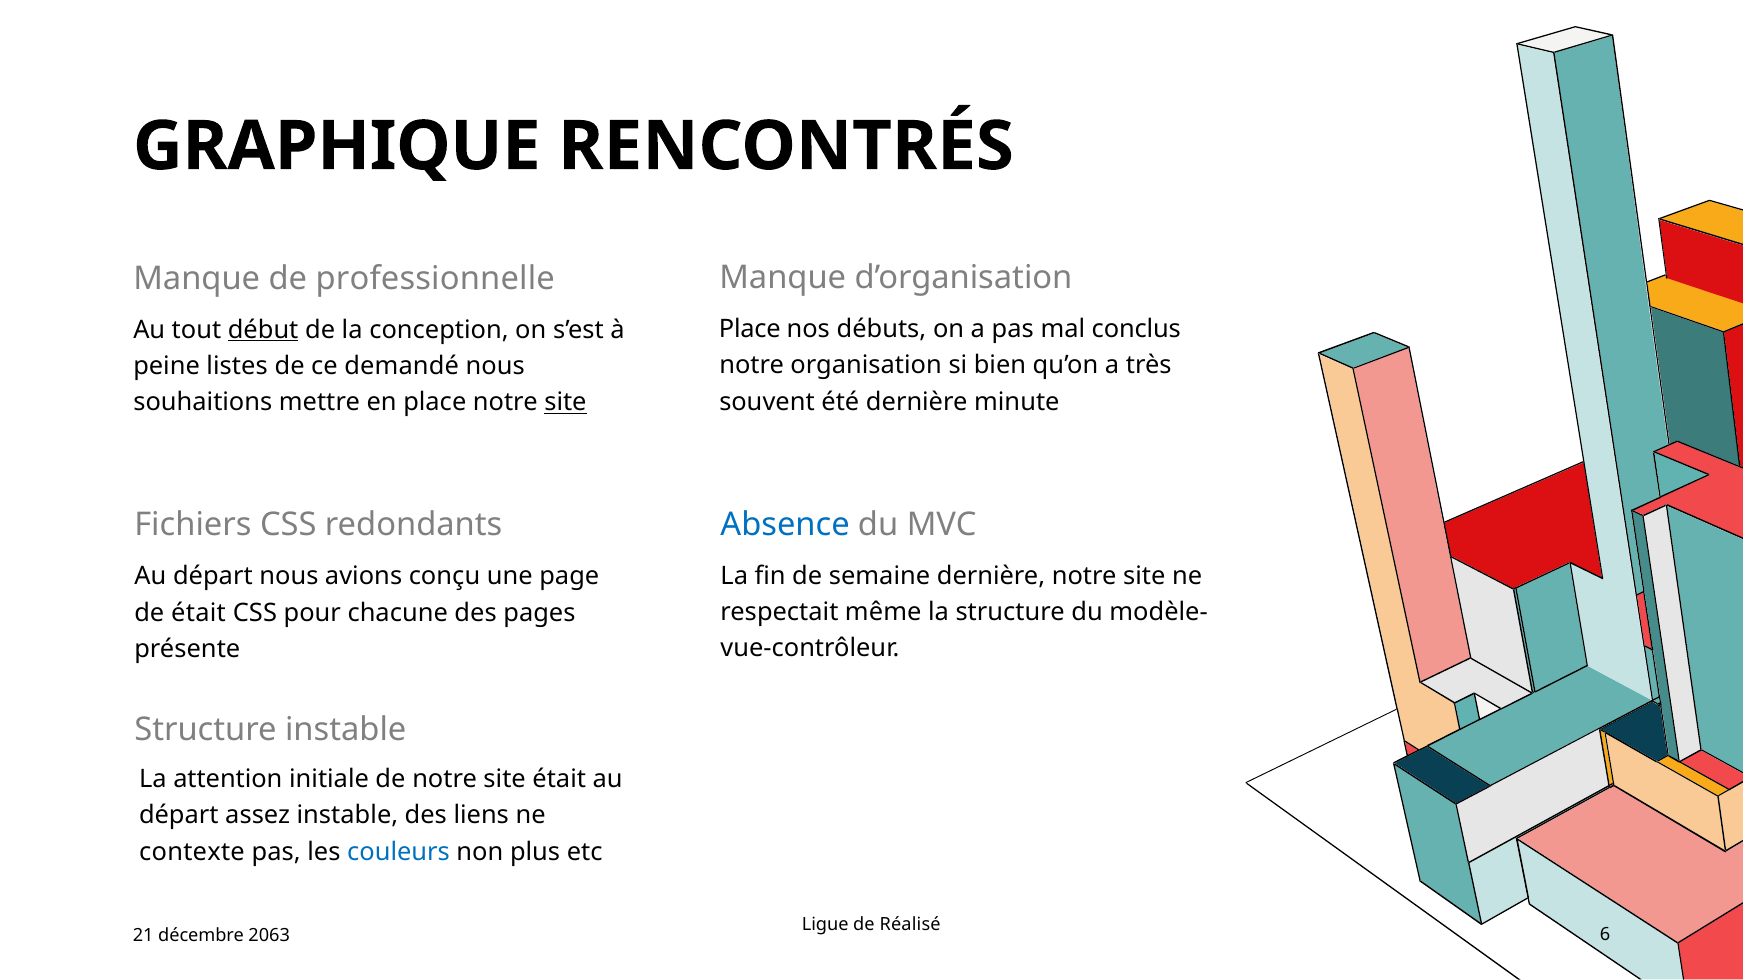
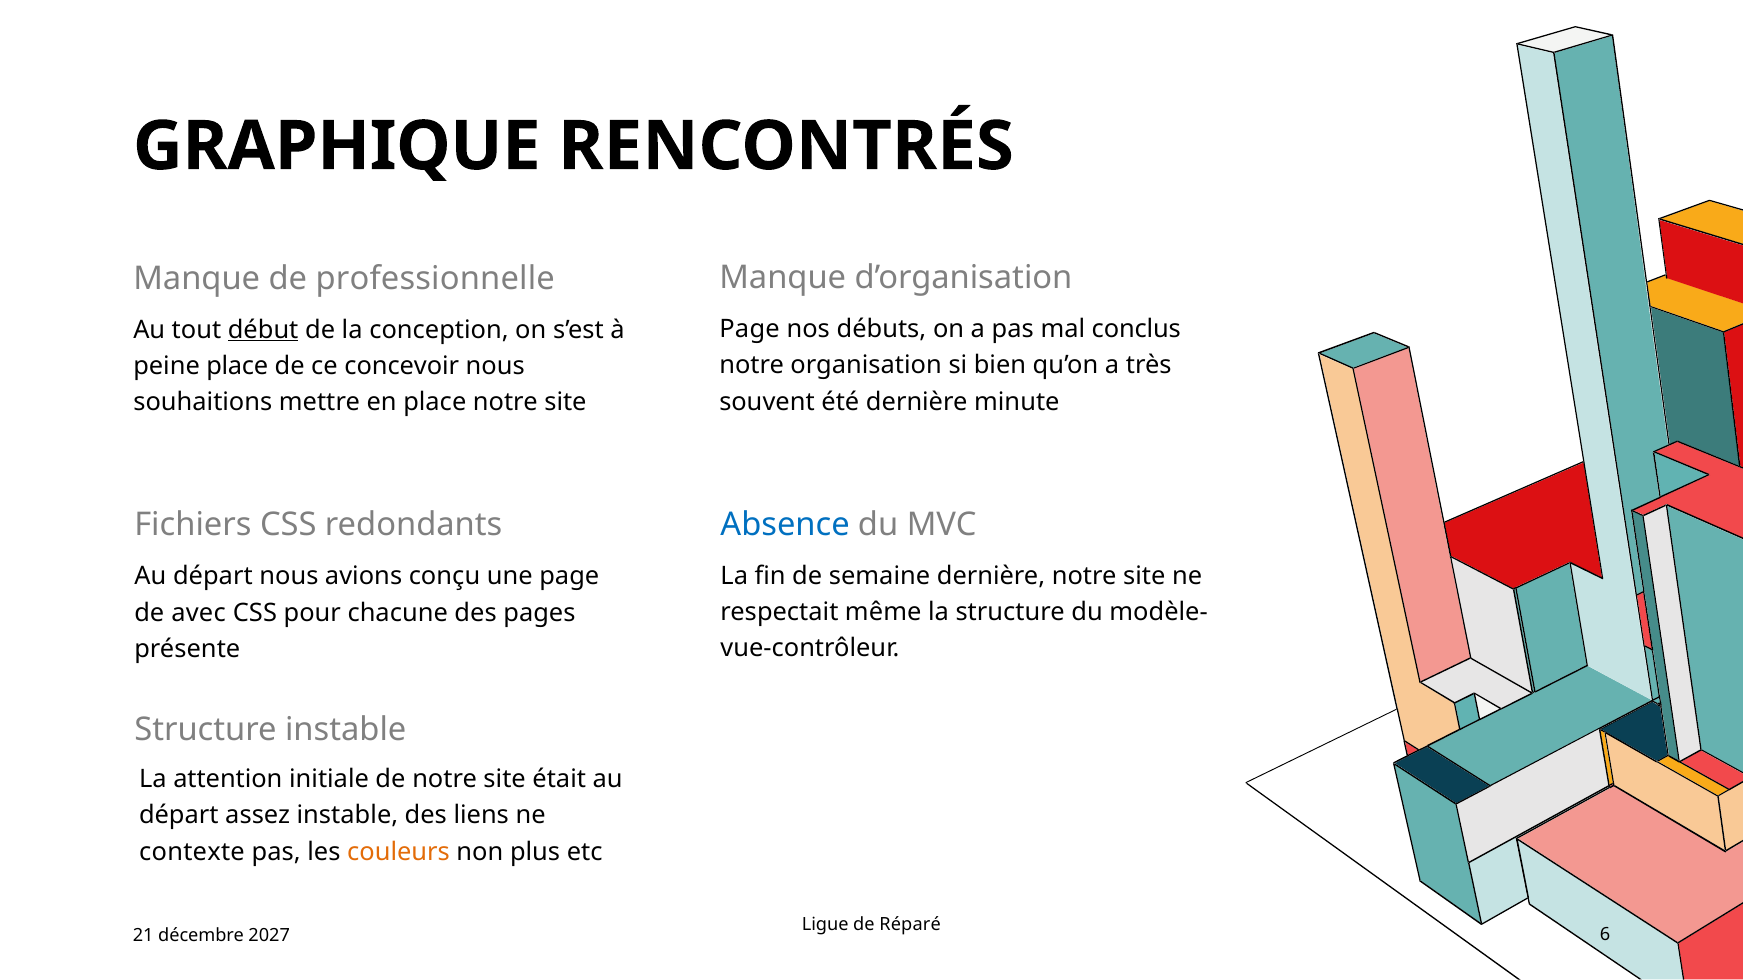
Place at (750, 329): Place -> Page
peine listes: listes -> place
demandé: demandé -> concevoir
site at (565, 403) underline: present -> none
de était: était -> avec
couleurs colour: blue -> orange
Réalisé: Réalisé -> Réparé
2063: 2063 -> 2027
